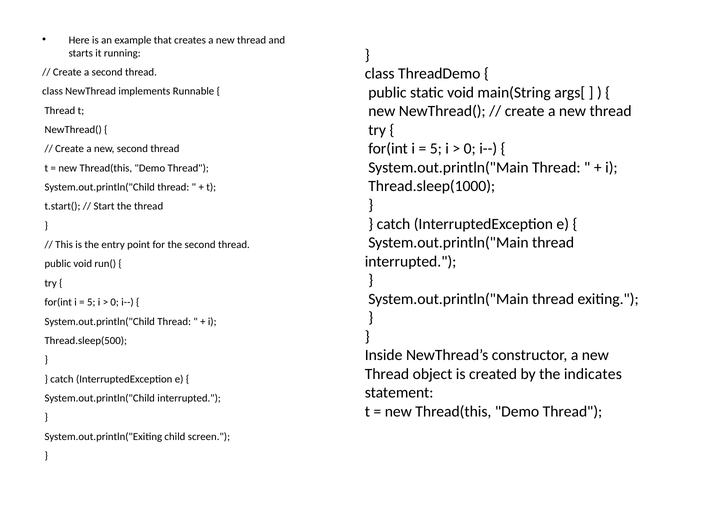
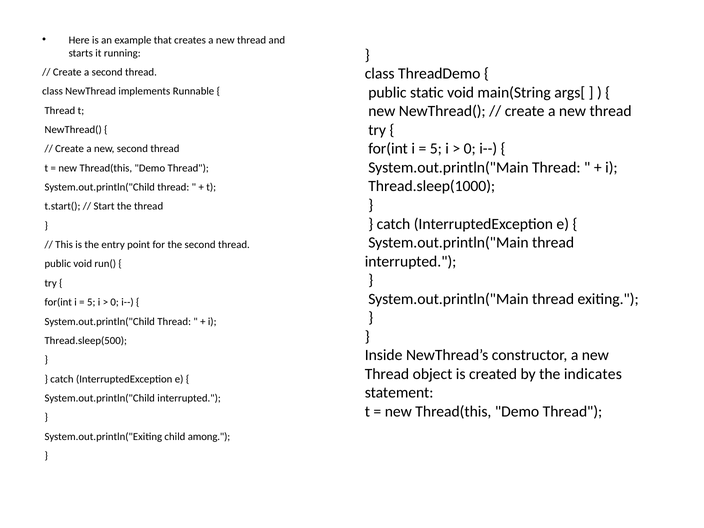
screen: screen -> among
